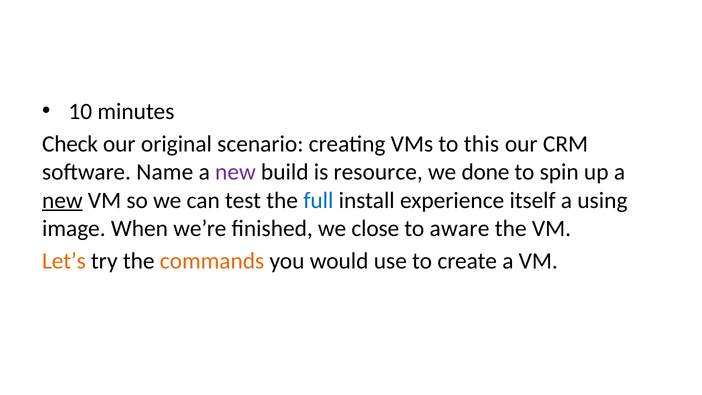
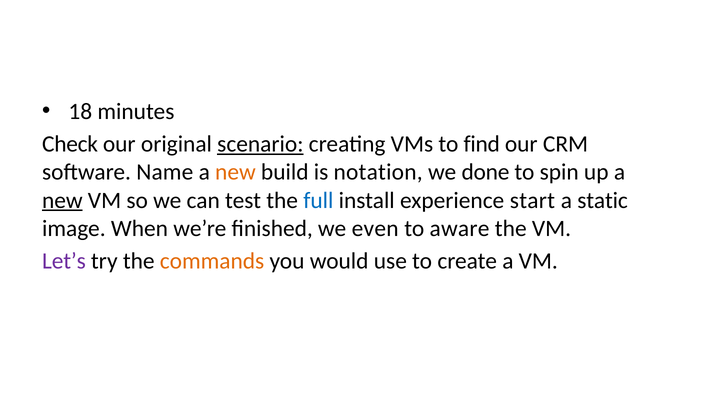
10: 10 -> 18
scenario underline: none -> present
this: this -> find
new at (235, 172) colour: purple -> orange
resource: resource -> notation
itself: itself -> start
using: using -> static
close: close -> even
Let’s colour: orange -> purple
